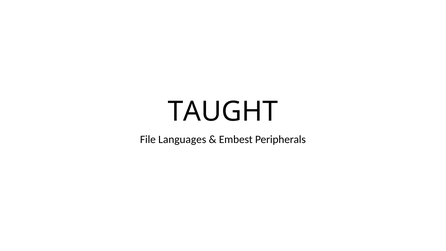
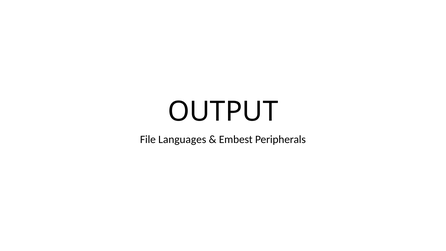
TAUGHT: TAUGHT -> OUTPUT
